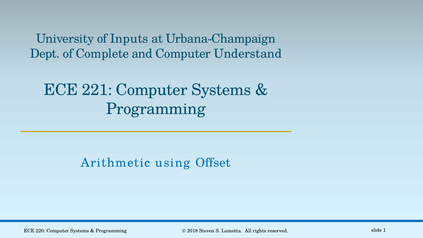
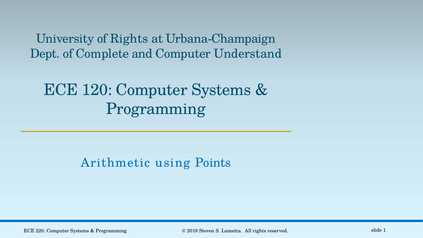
of Inputs: Inputs -> Rights
221: 221 -> 120
Offset: Offset -> Points
